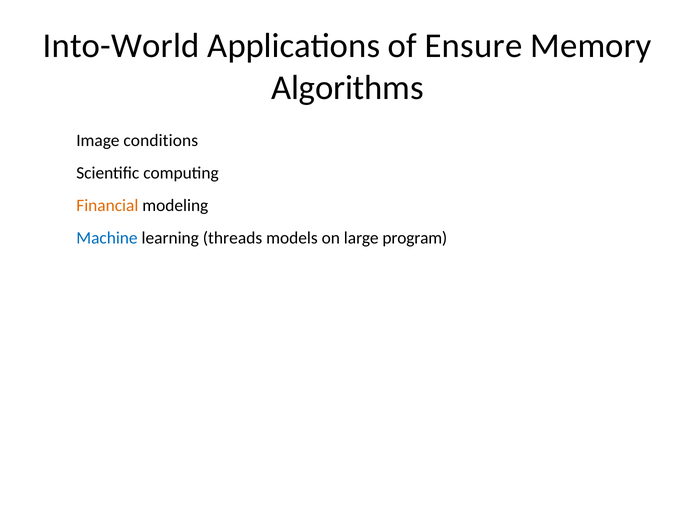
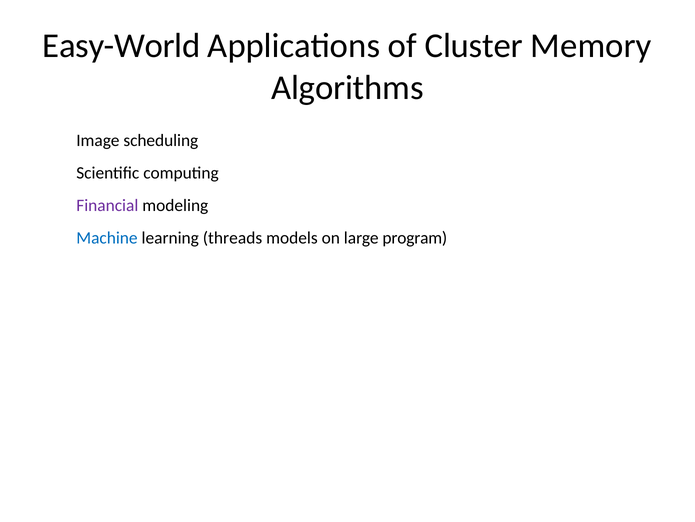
Into-World: Into-World -> Easy-World
Ensure: Ensure -> Cluster
conditions: conditions -> scheduling
Financial colour: orange -> purple
